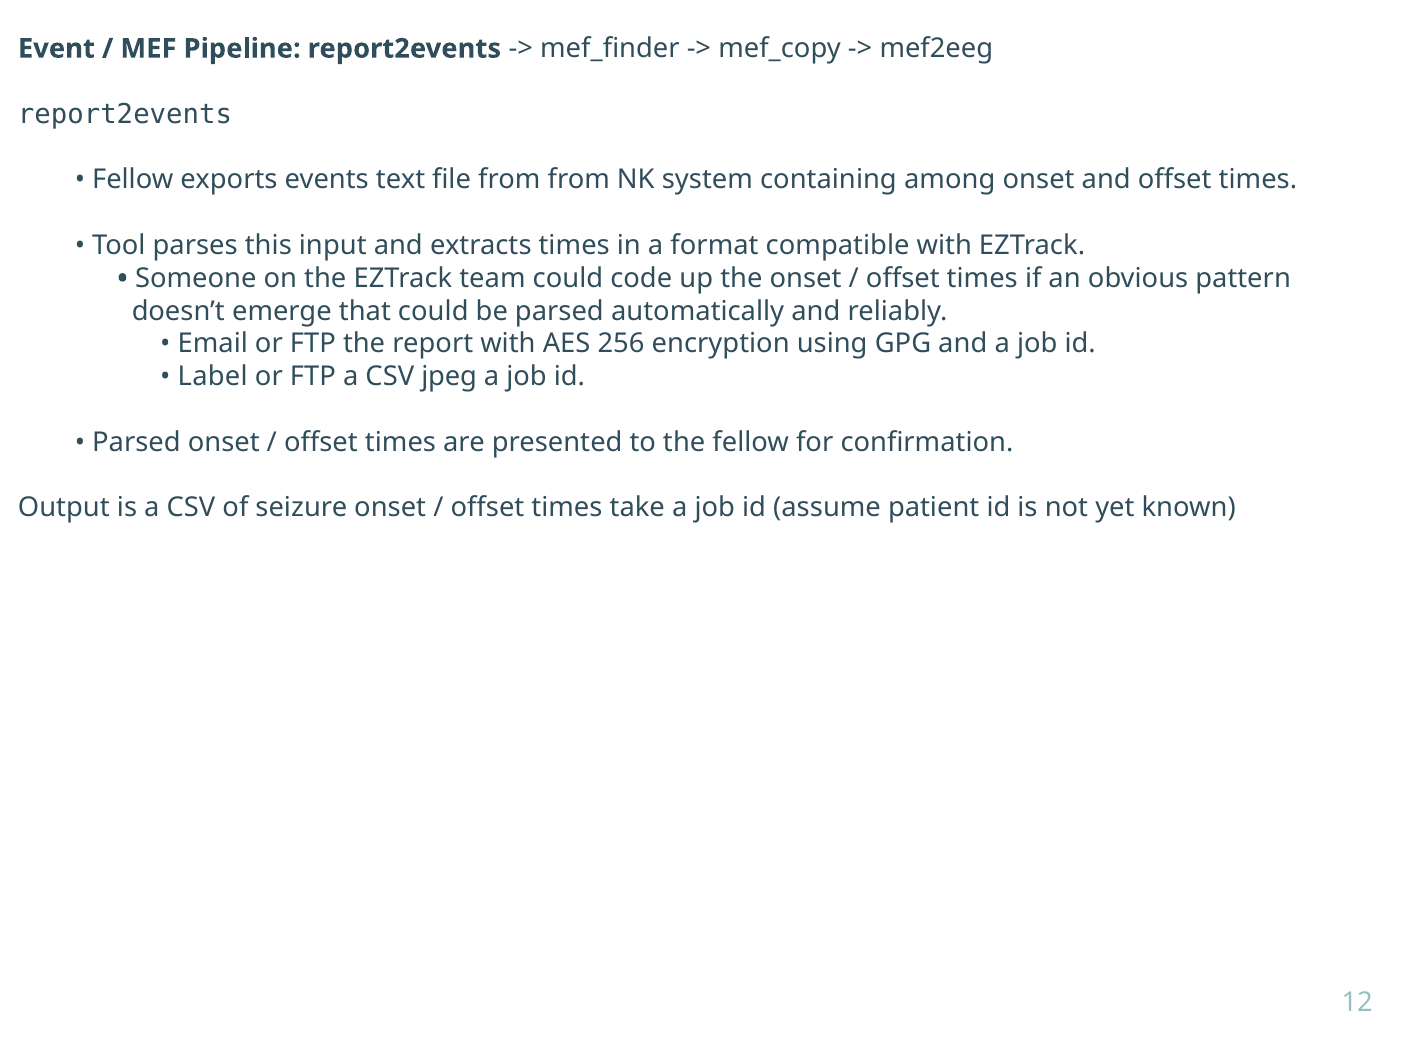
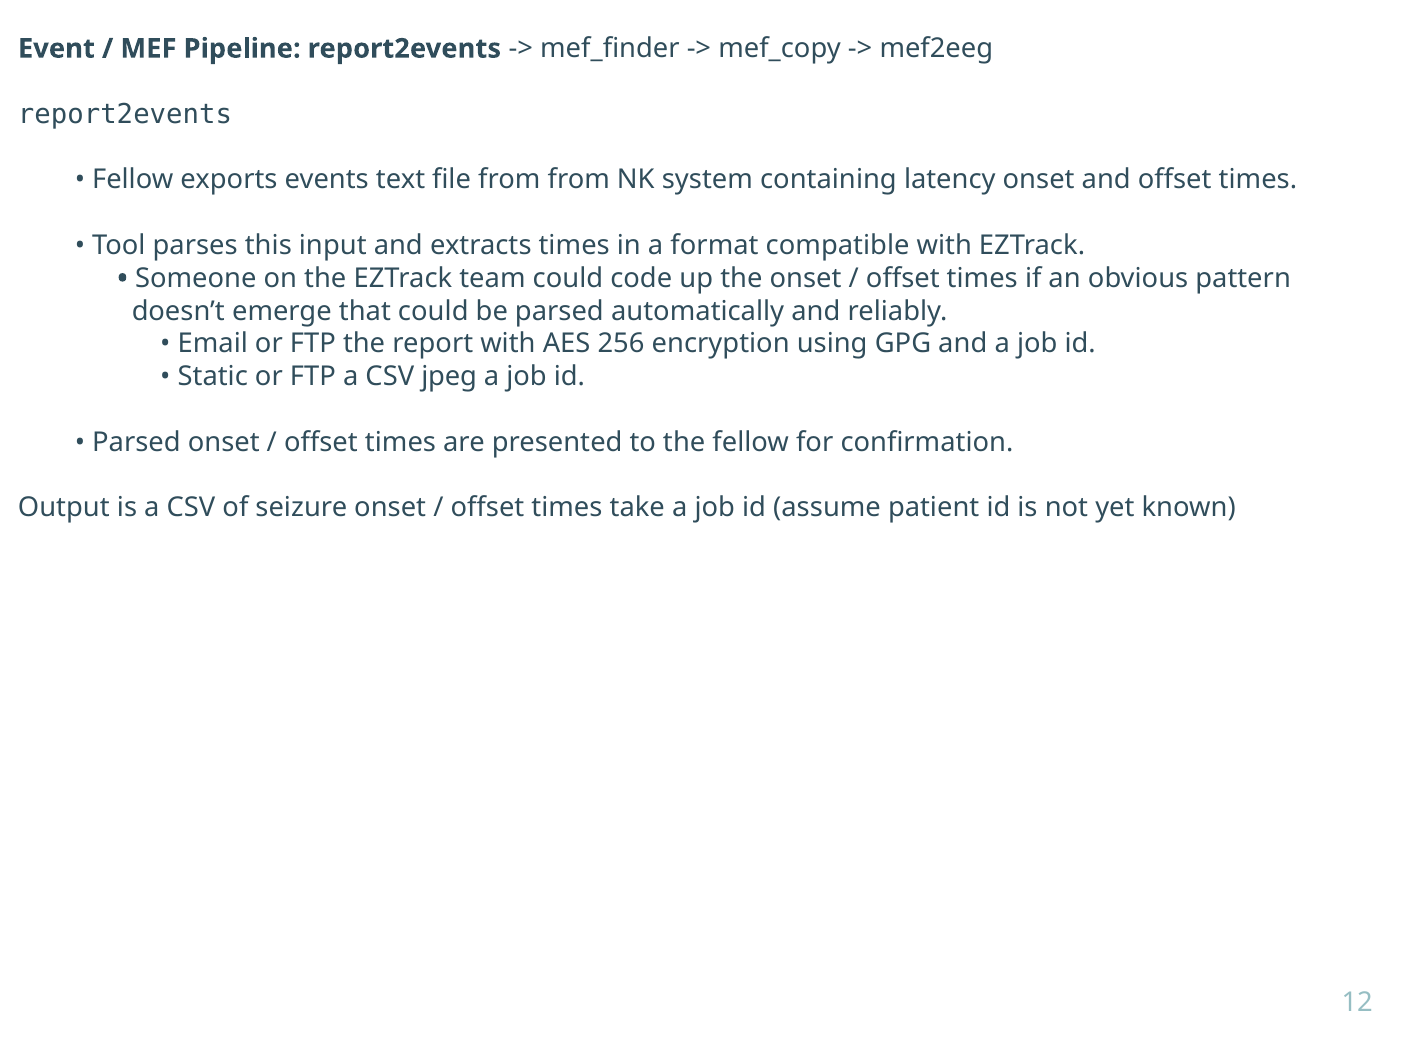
among: among -> latency
Label: Label -> Static
